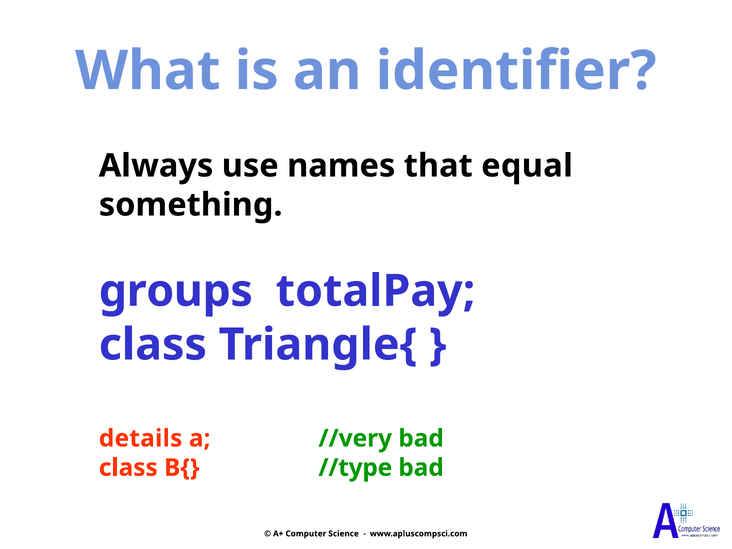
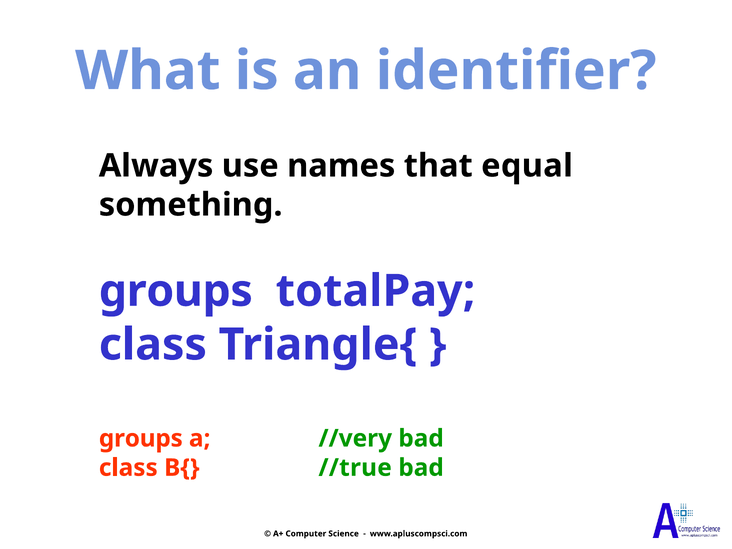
details at (141, 438): details -> groups
//type: //type -> //true
